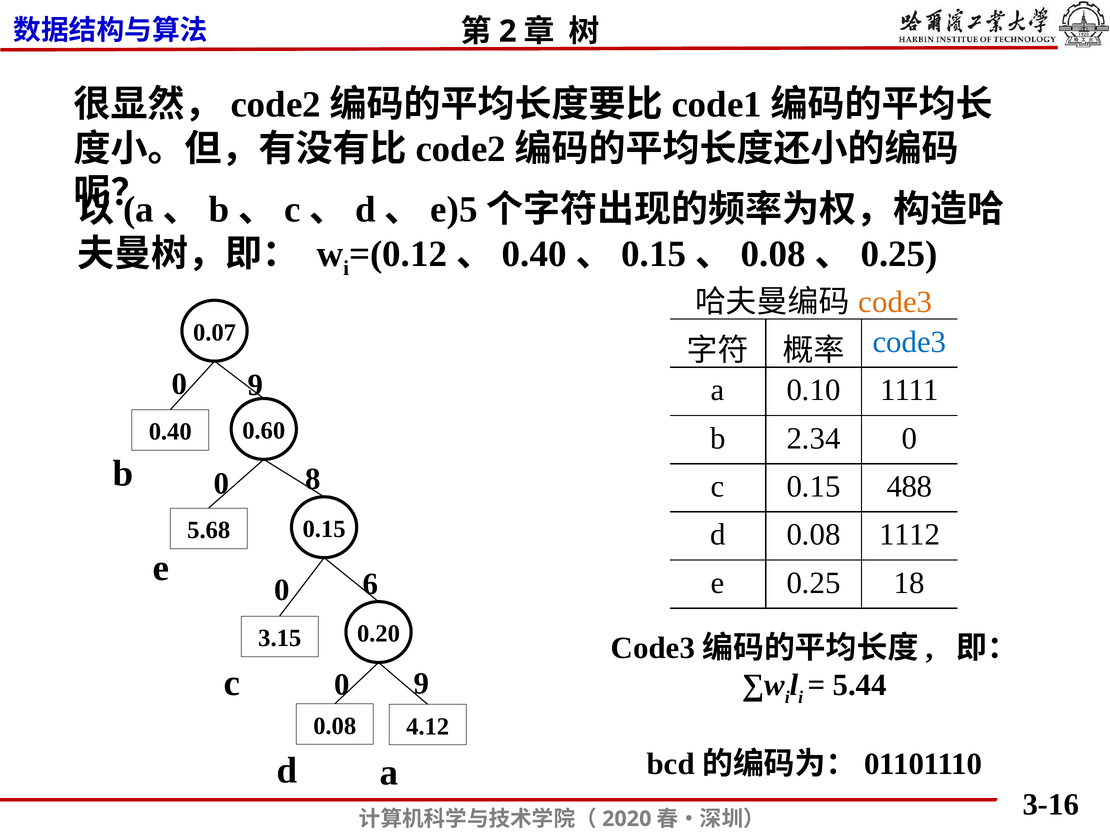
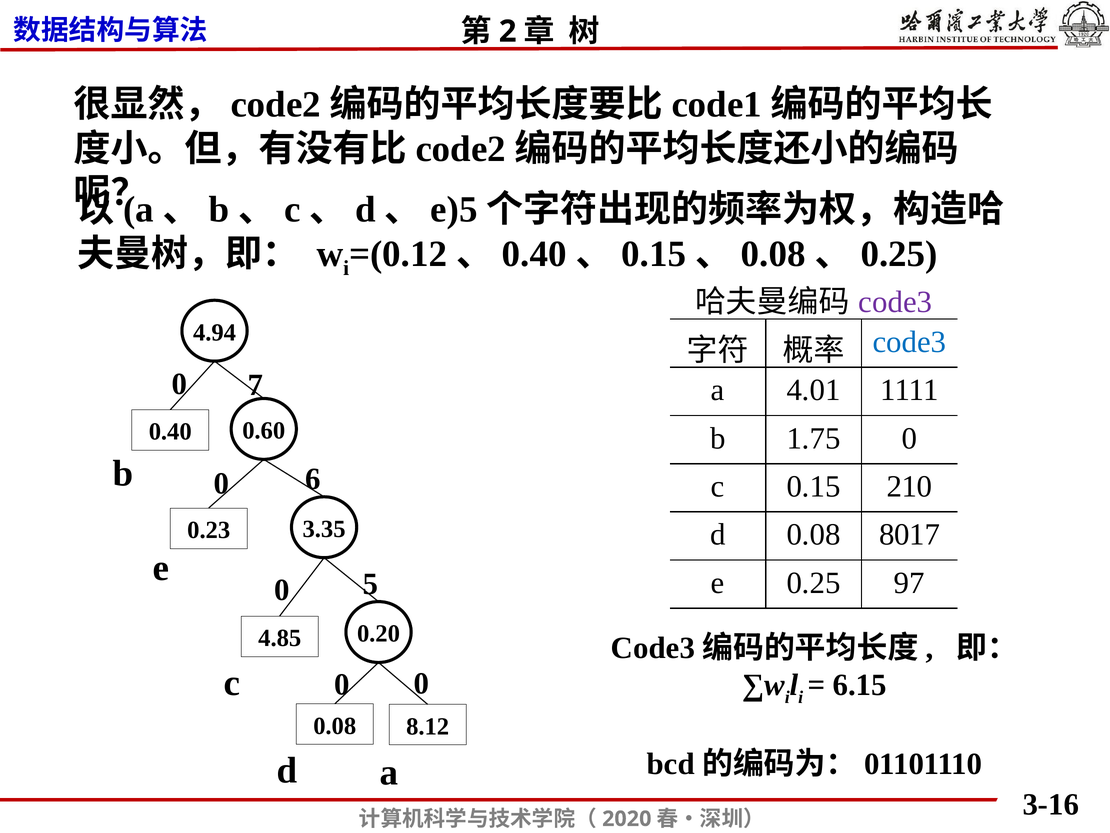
code3 at (895, 302) colour: orange -> purple
0.07: 0.07 -> 4.94
9 at (256, 385): 9 -> 7
0.10: 0.10 -> 4.01
2.34: 2.34 -> 1.75
8: 8 -> 6
488: 488 -> 210
0.15 at (324, 529): 0.15 -> 3.35
5.68: 5.68 -> 0.23
1112: 1112 -> 8017
18: 18 -> 97
6: 6 -> 5
3.15: 3.15 -> 4.85
9 at (422, 683): 9 -> 0
5.44: 5.44 -> 6.15
4.12: 4.12 -> 8.12
